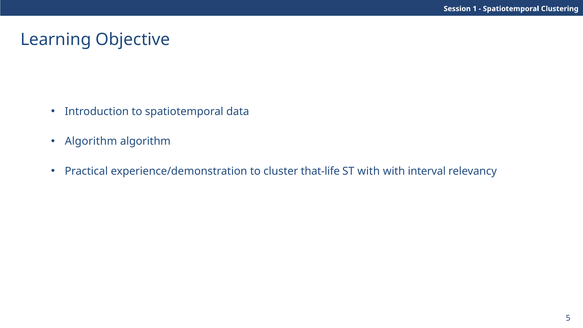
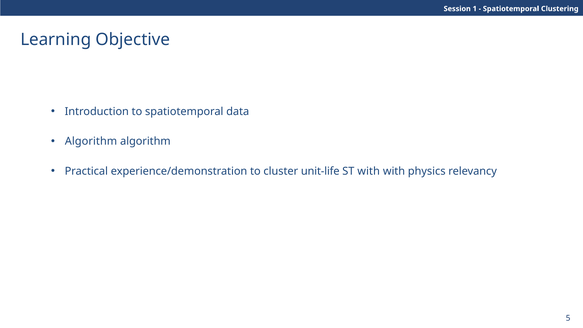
that-life: that-life -> unit-life
interval: interval -> physics
